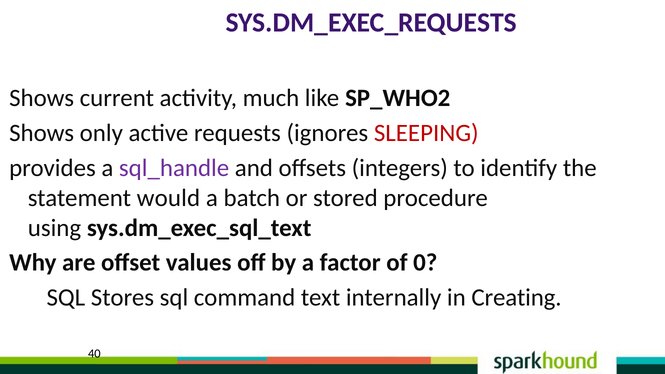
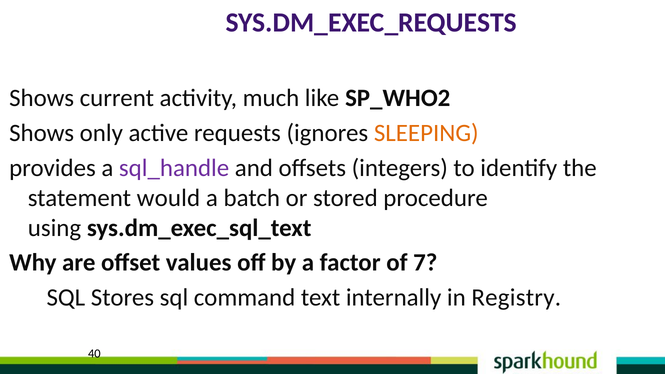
SLEEPING colour: red -> orange
0: 0 -> 7
Creating: Creating -> Registry
